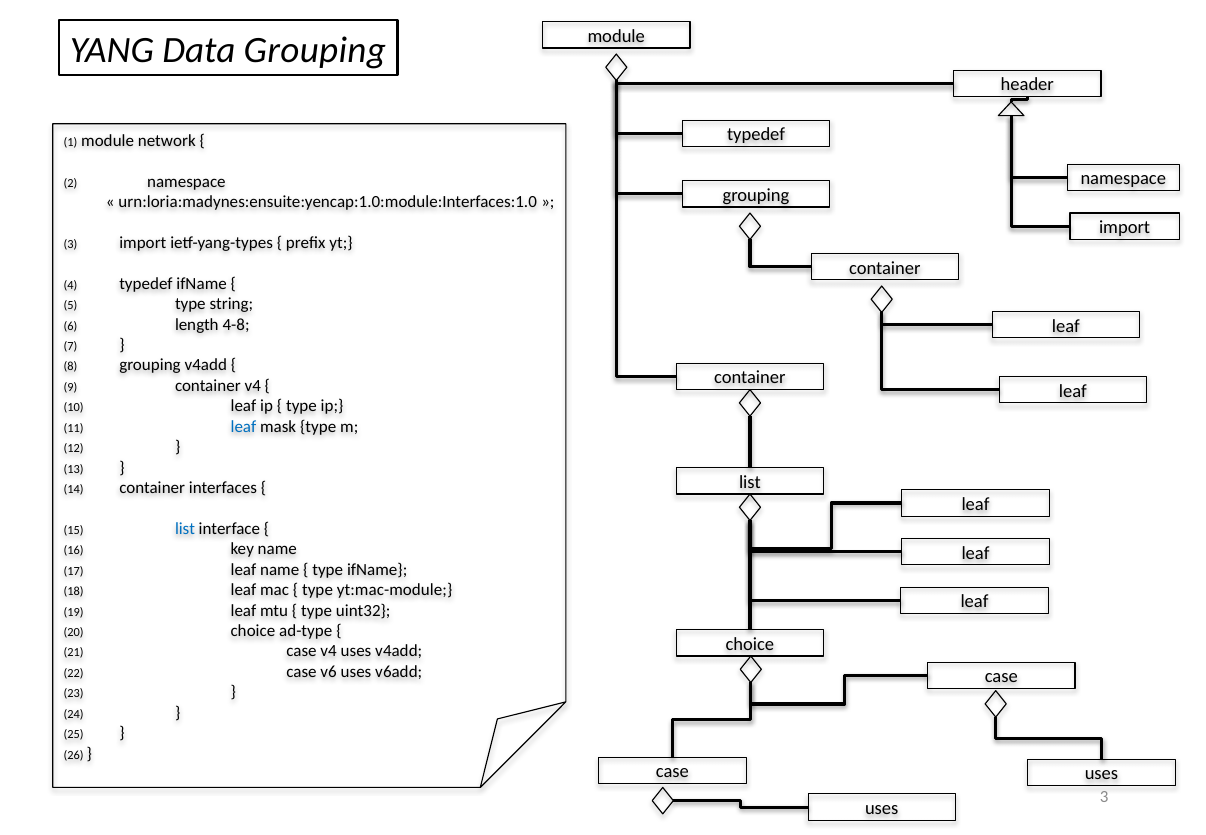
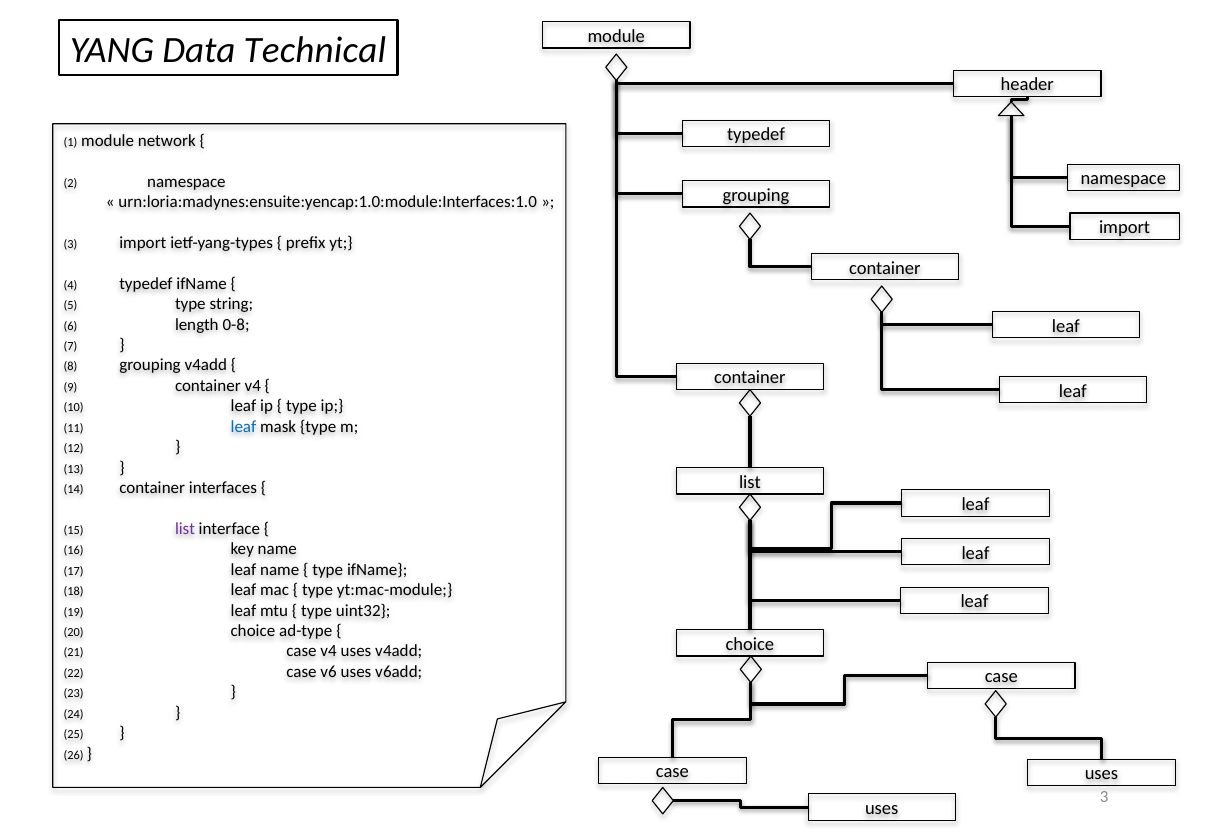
Data Grouping: Grouping -> Technical
4-8: 4-8 -> 0-8
list at (185, 529) colour: blue -> purple
